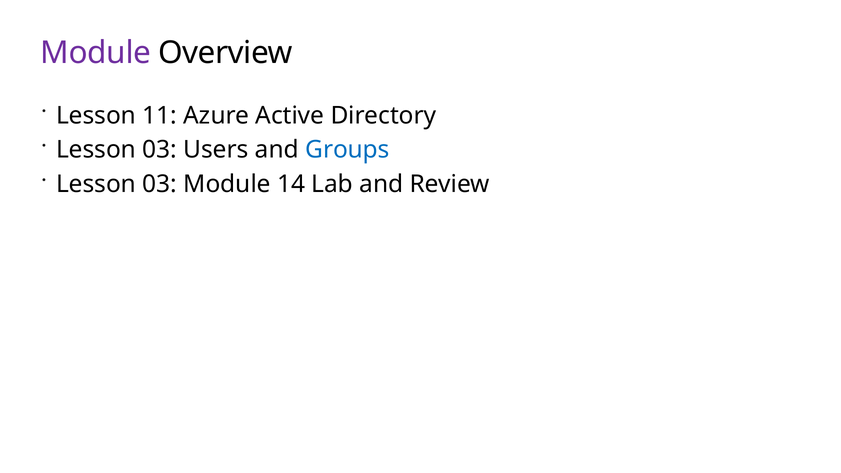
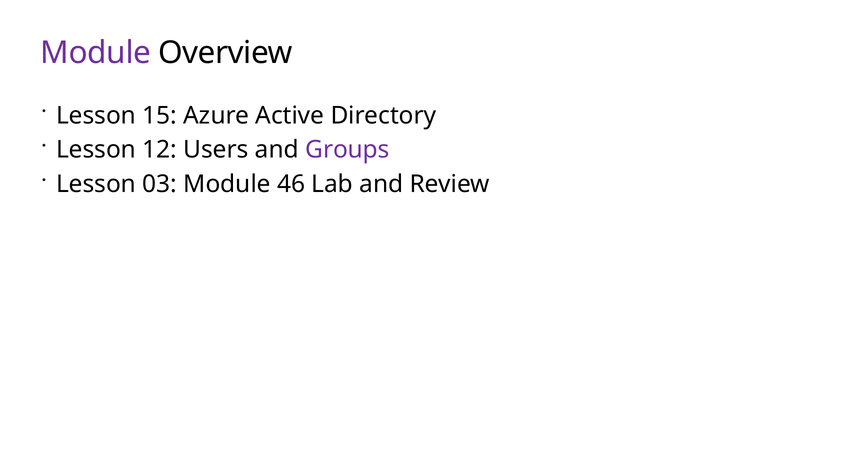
11: 11 -> 15
03 at (160, 150): 03 -> 12
Groups colour: blue -> purple
14: 14 -> 46
